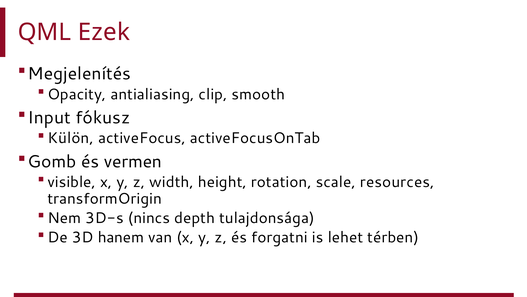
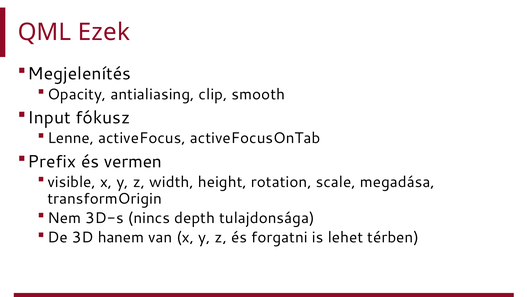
Külön: Külön -> Lenne
Gomb: Gomb -> Prefix
resources: resources -> megadása
